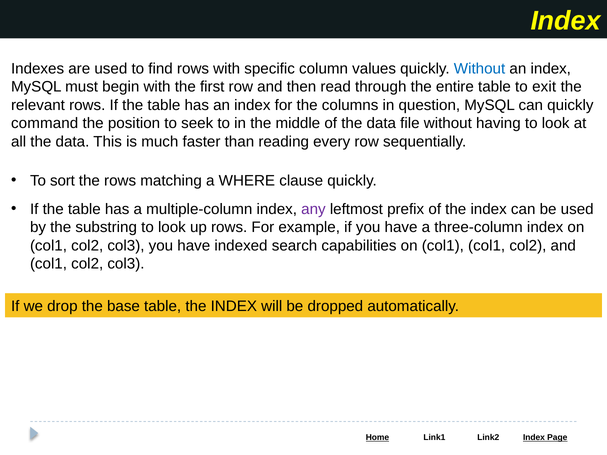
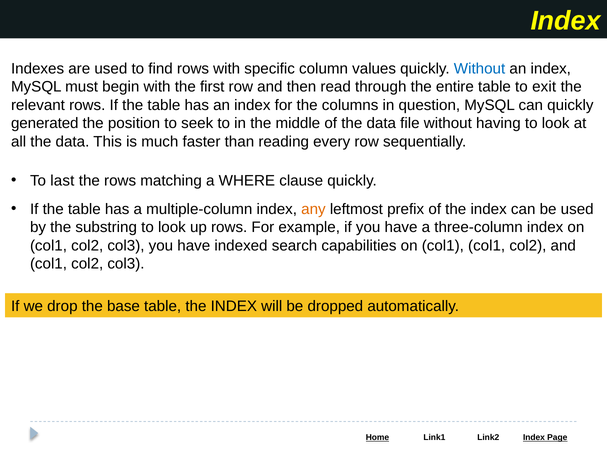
command: command -> generated
sort: sort -> last
any colour: purple -> orange
